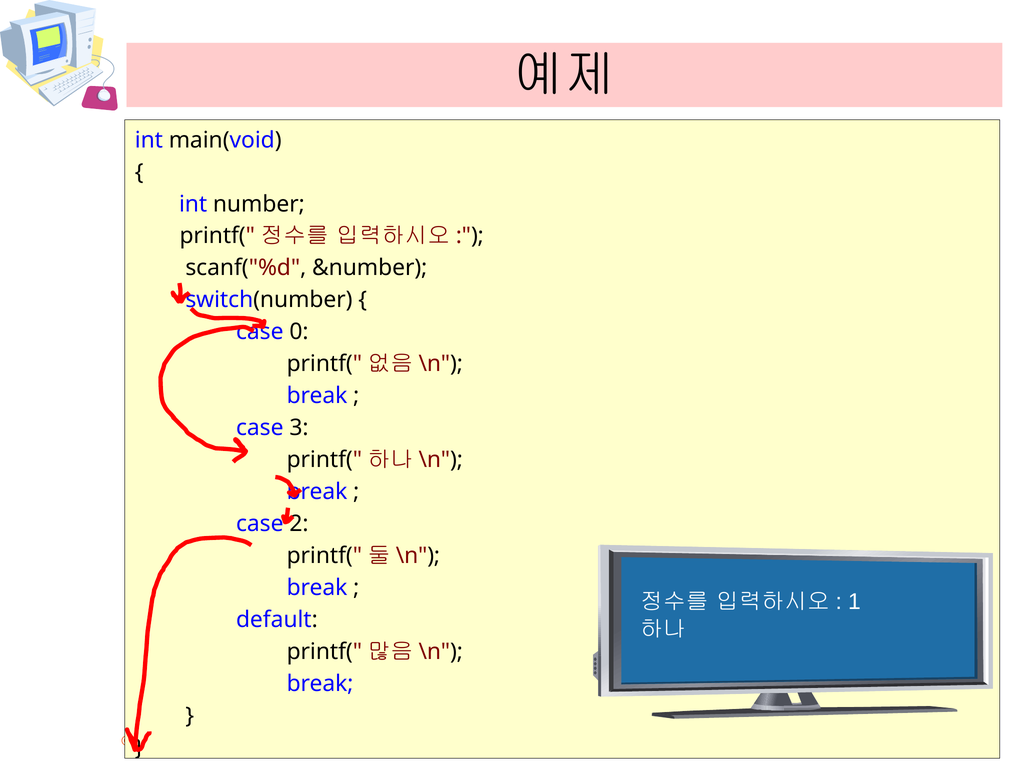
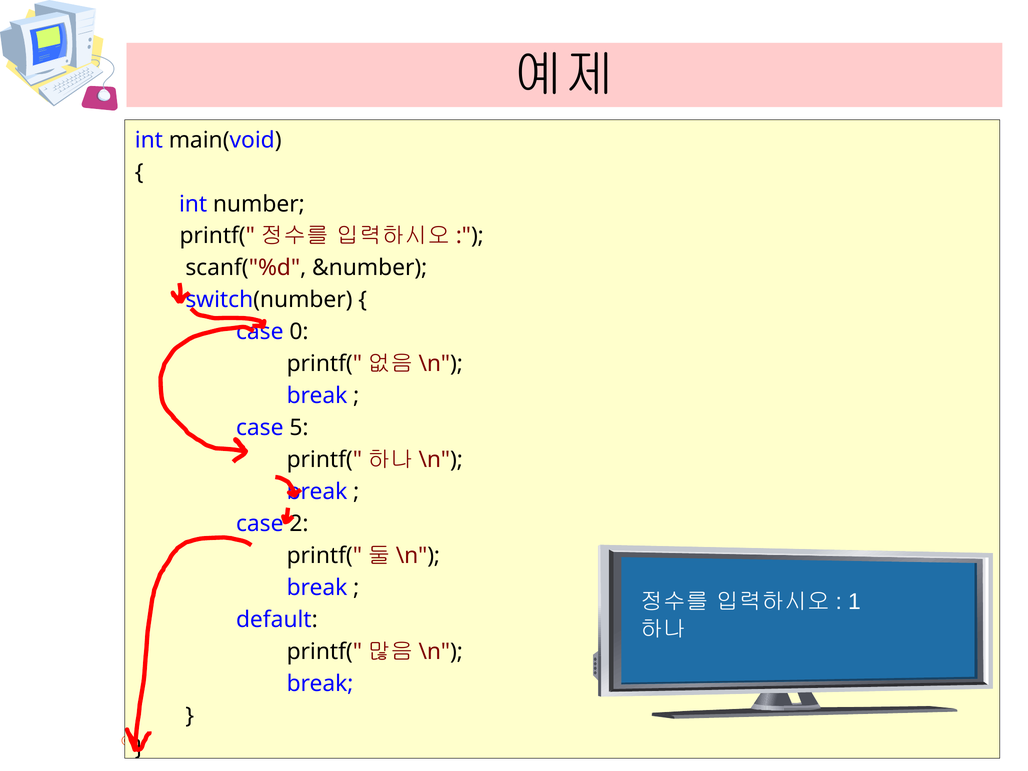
3: 3 -> 5
